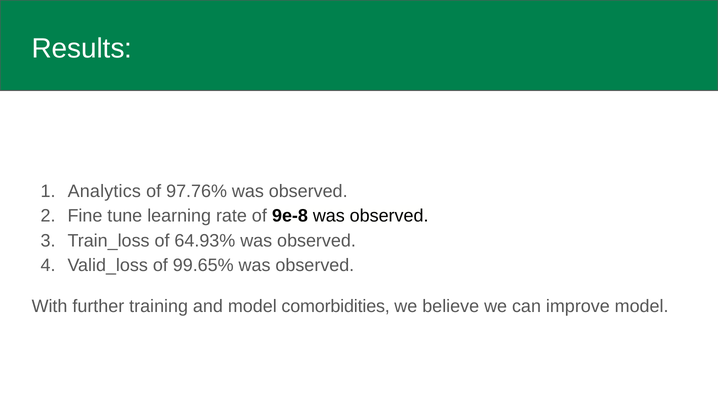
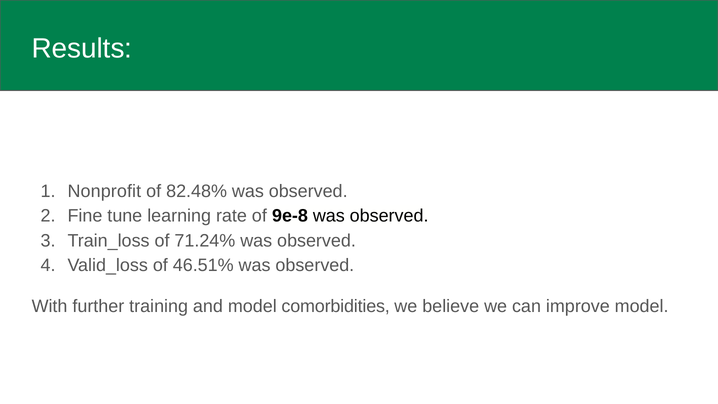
Analytics: Analytics -> Nonprofit
97.76%: 97.76% -> 82.48%
64.93%: 64.93% -> 71.24%
99.65%: 99.65% -> 46.51%
